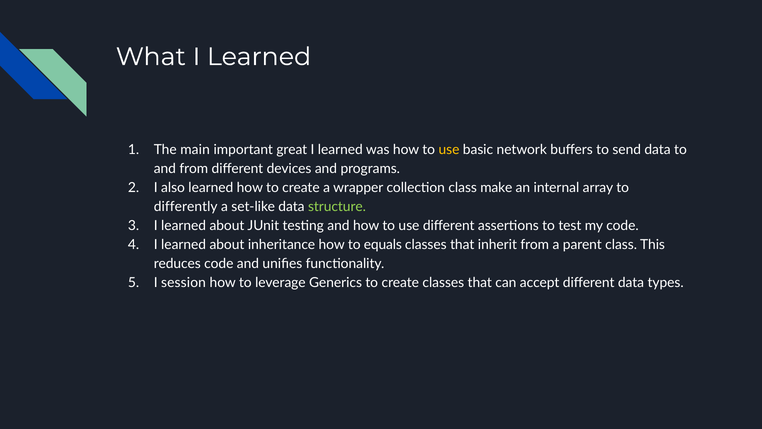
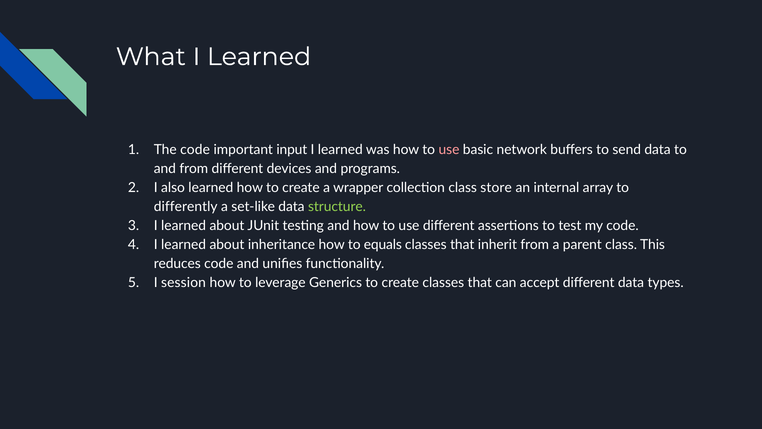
The main: main -> code
great: great -> input
use at (449, 150) colour: yellow -> pink
make: make -> store
